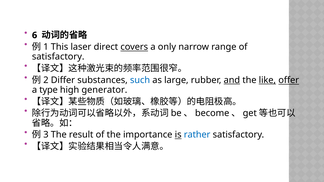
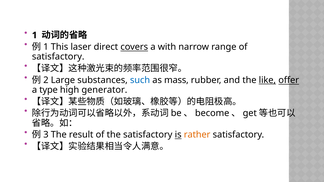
6 at (35, 35): 6 -> 1
only: only -> with
Differ: Differ -> Large
large: large -> mass
and underline: present -> none
the importance: importance -> satisfactory
rather colour: blue -> orange
